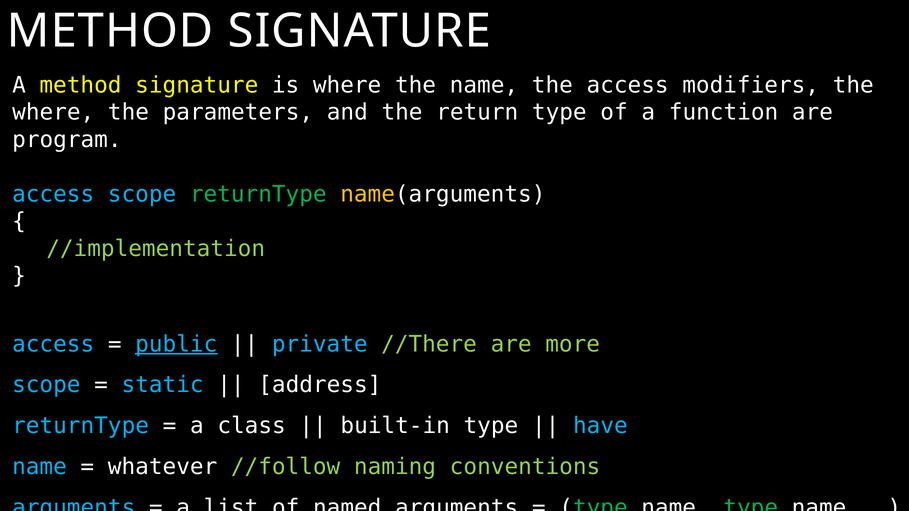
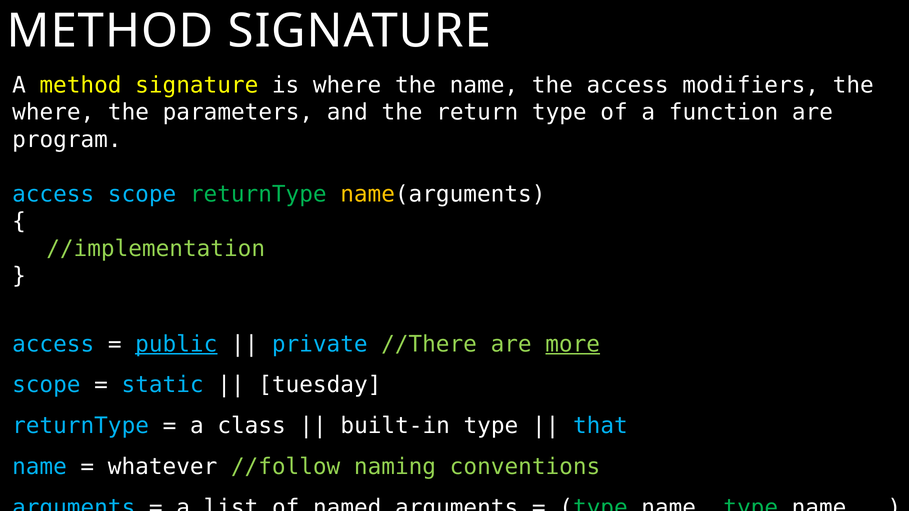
more underline: none -> present
address: address -> tuesday
have: have -> that
